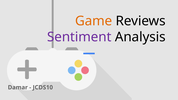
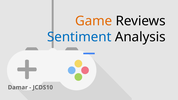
Sentiment colour: purple -> blue
